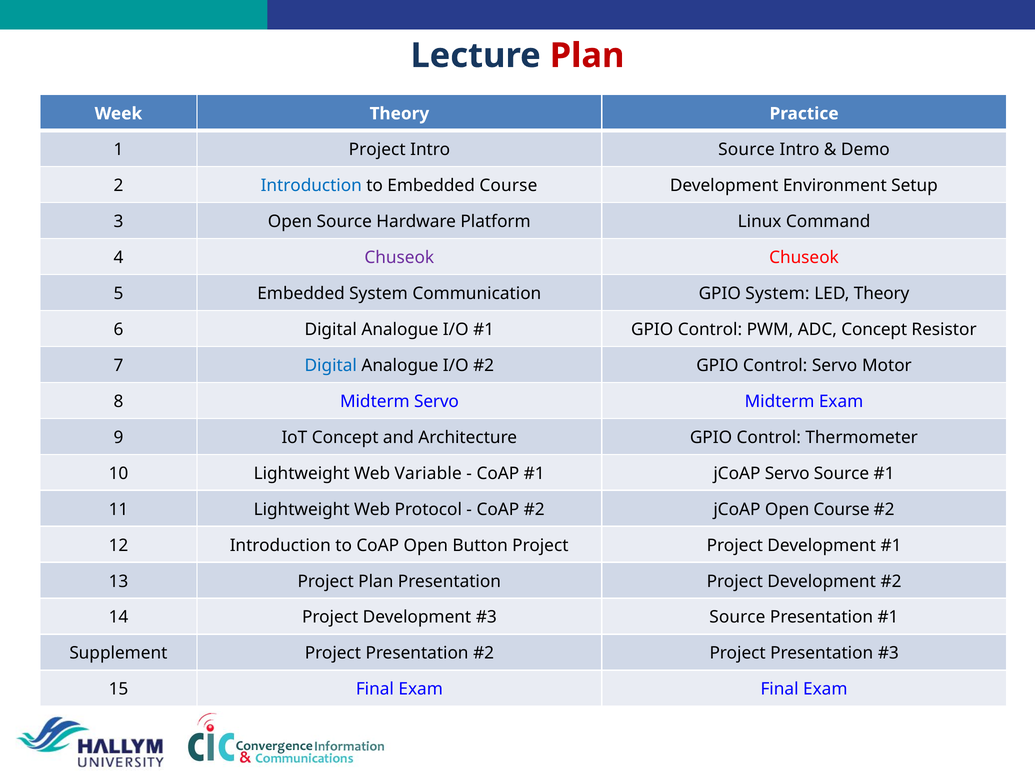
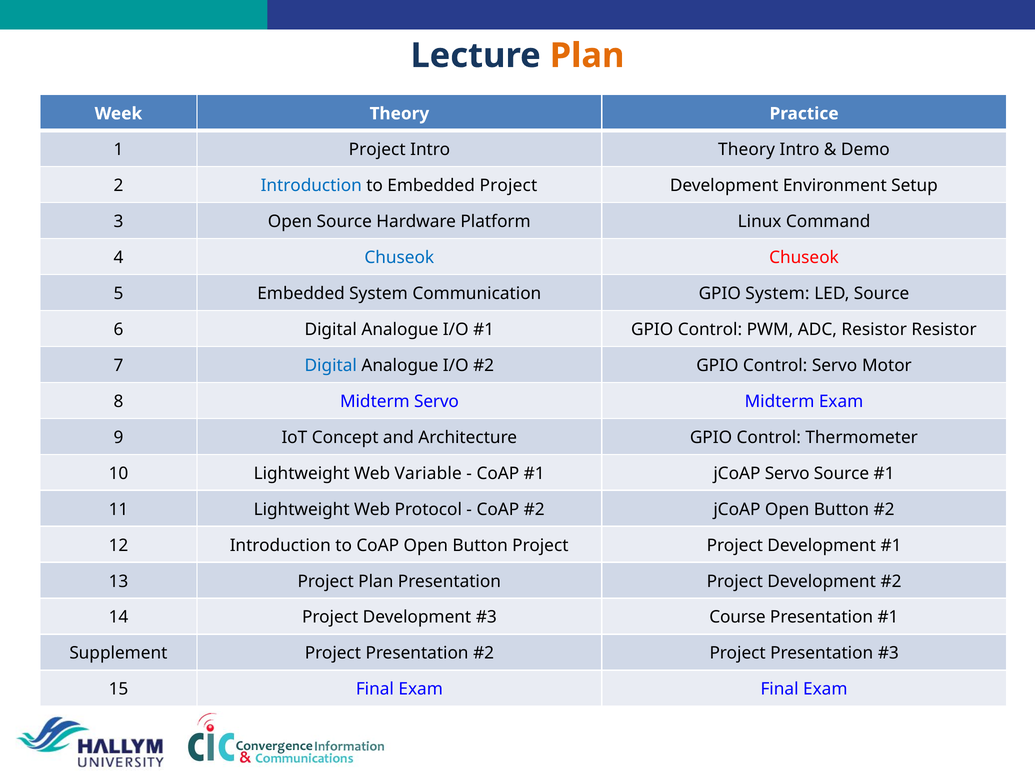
Plan at (587, 56) colour: red -> orange
Intro Source: Source -> Theory
Embedded Course: Course -> Project
Chuseok at (399, 257) colour: purple -> blue
LED Theory: Theory -> Source
ADC Concept: Concept -> Resistor
jCoAP Open Course: Course -> Button
Source at (737, 617): Source -> Course
